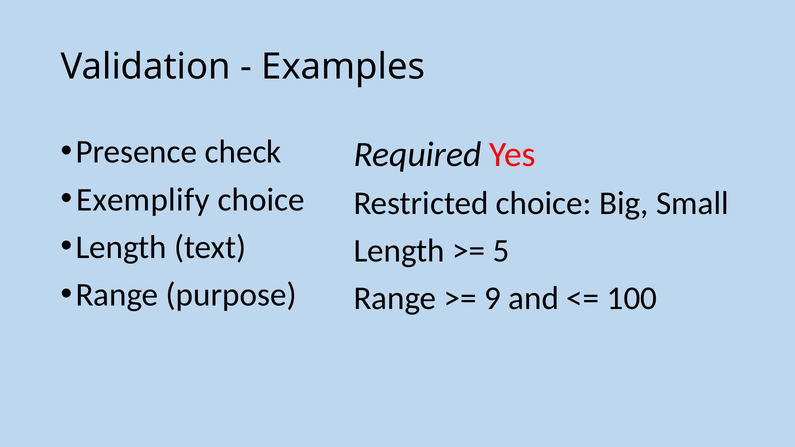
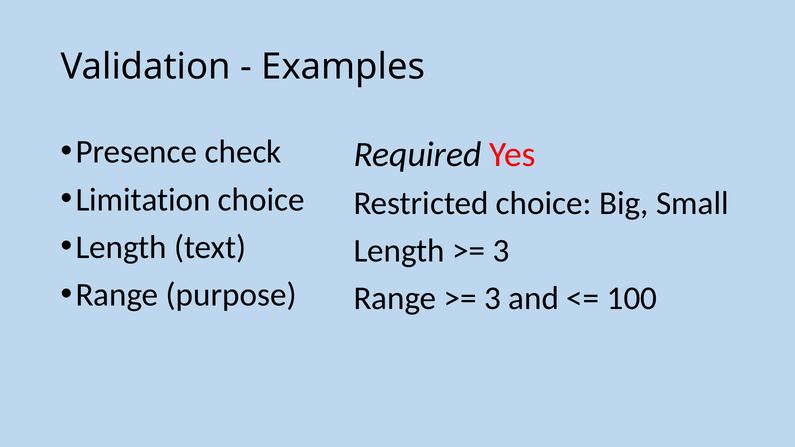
Exemplify: Exemplify -> Limitation
5 at (501, 251): 5 -> 3
9 at (493, 299): 9 -> 3
